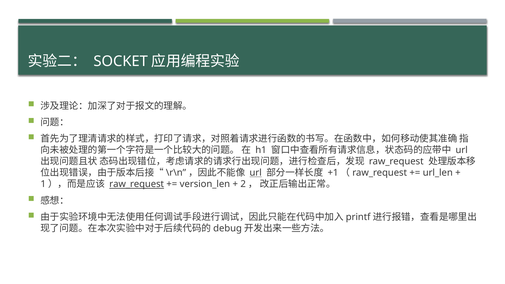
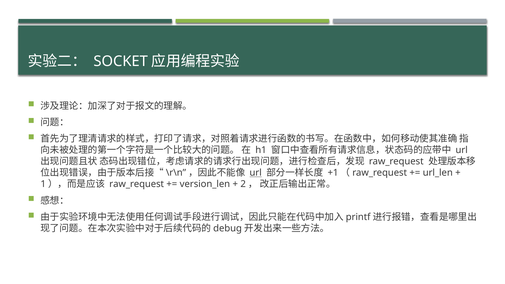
raw_request at (137, 184) underline: present -> none
